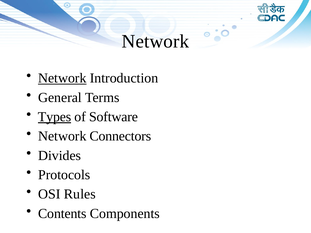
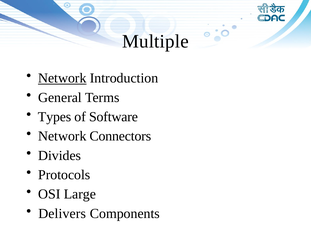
Network at (155, 41): Network -> Multiple
Types underline: present -> none
Rules: Rules -> Large
Contents: Contents -> Delivers
